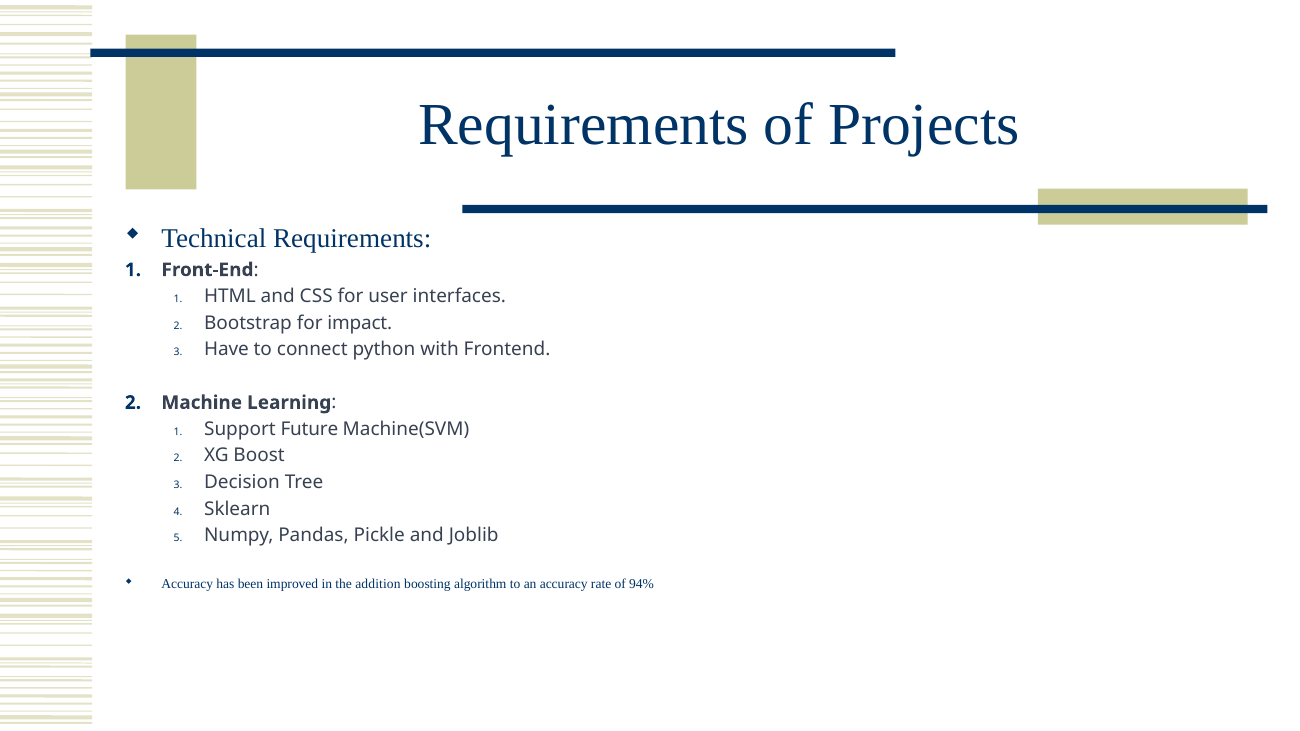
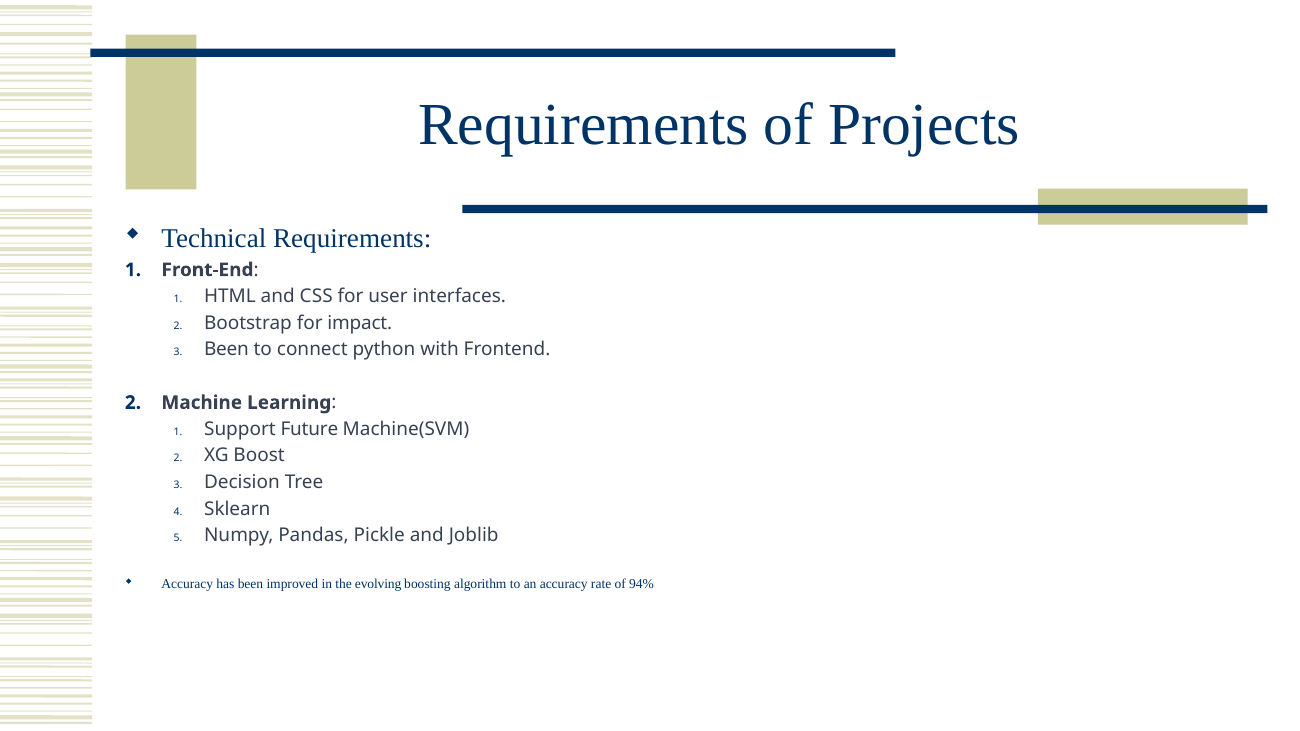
Have at (226, 350): Have -> Been
addition: addition -> evolving
